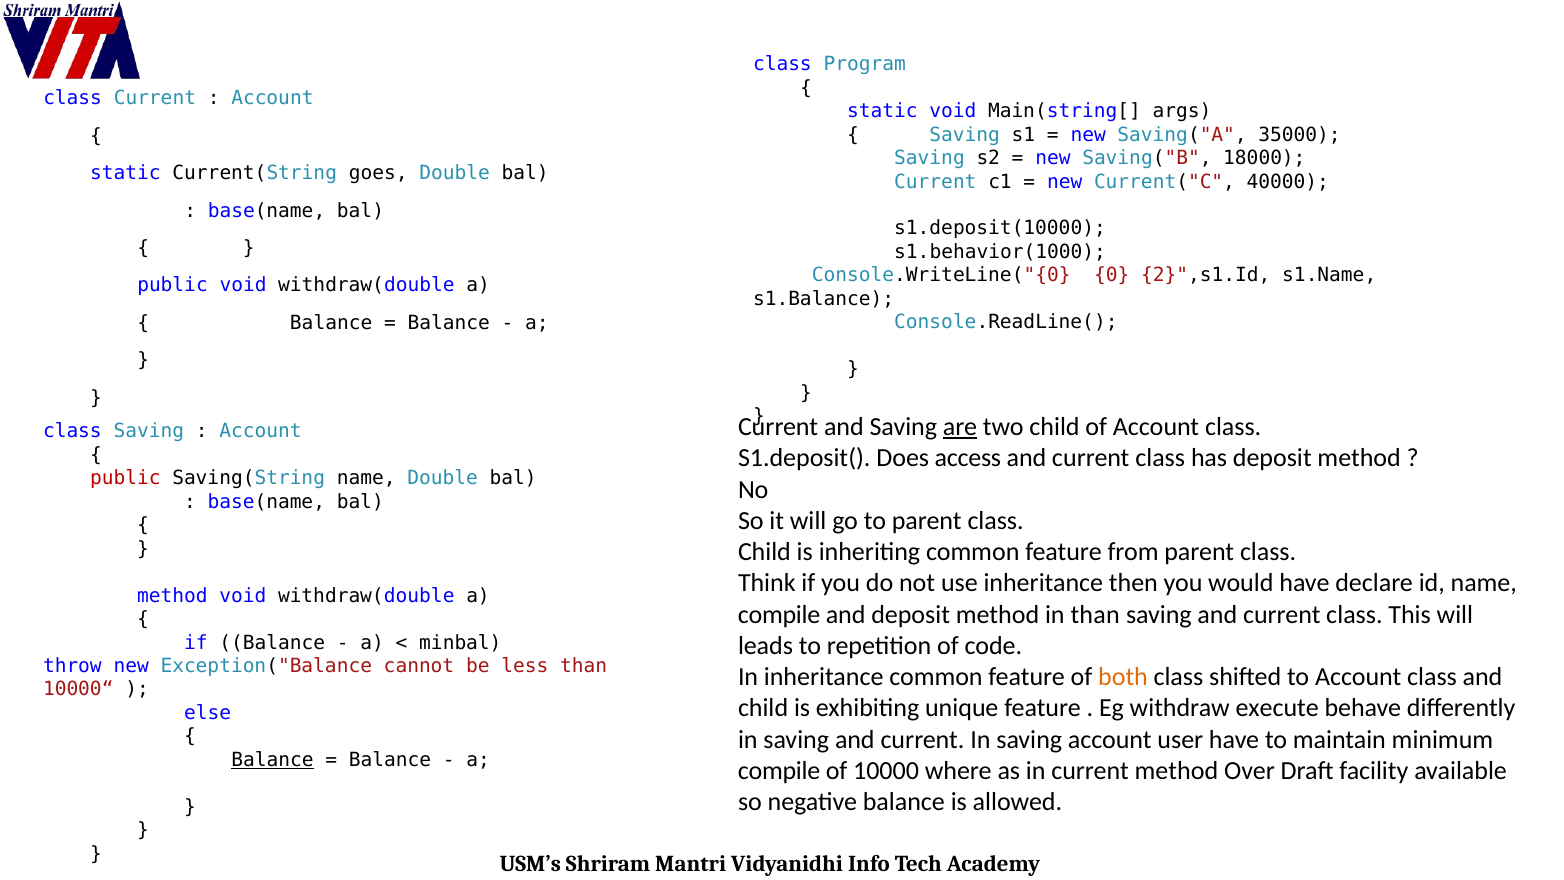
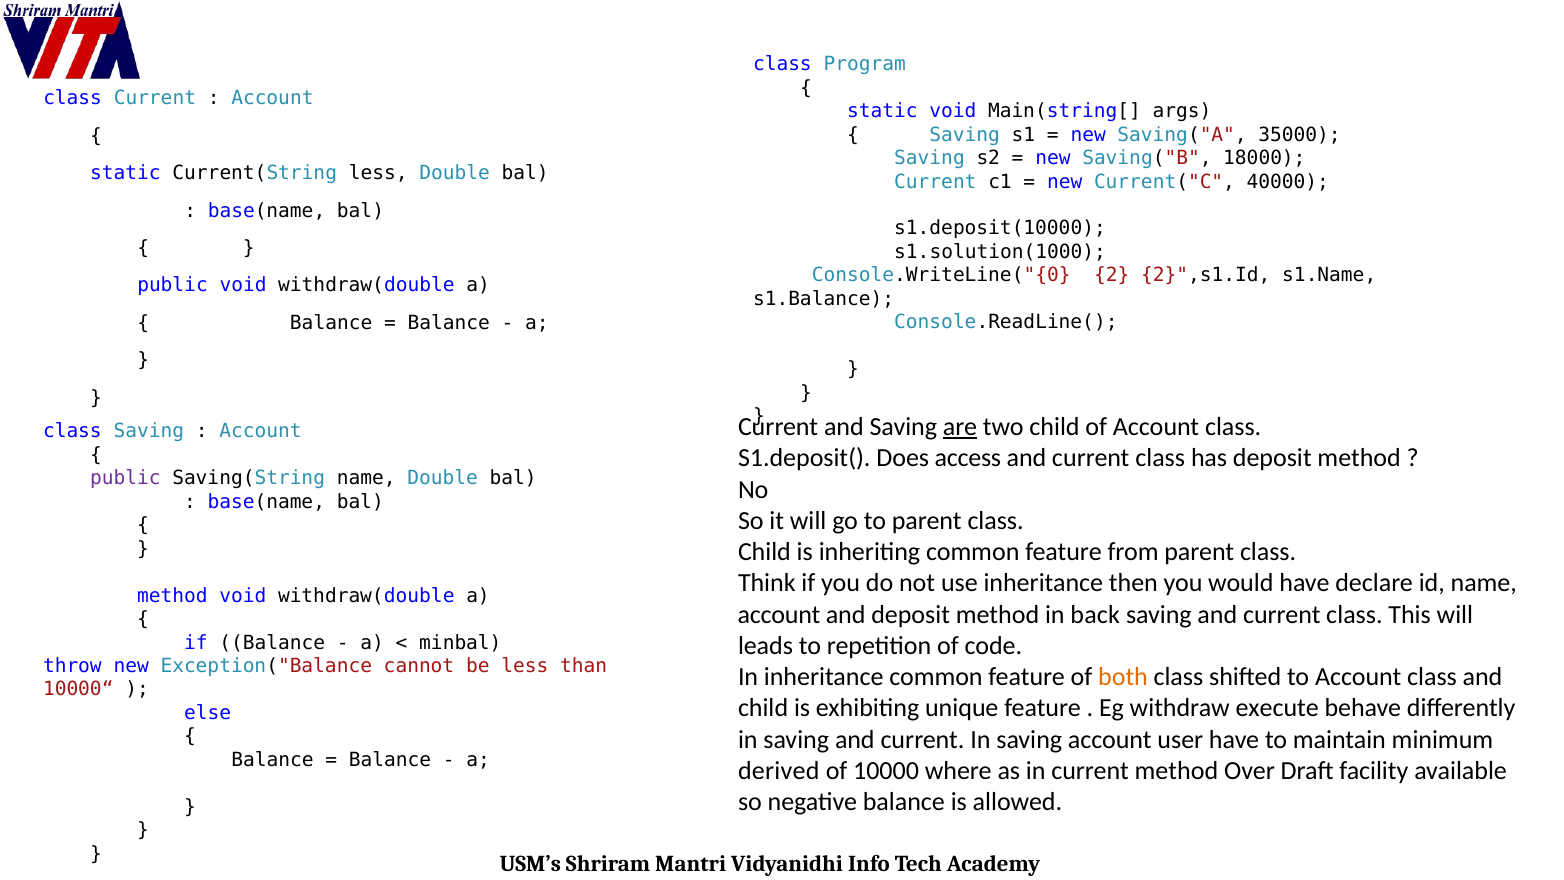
Current(String goes: goes -> less
s1.behavior(1000: s1.behavior(1000 -> s1.solution(1000
0: 0 -> 2
public at (125, 478) colour: red -> purple
compile at (779, 614): compile -> account
in than: than -> back
Balance at (272, 760) underline: present -> none
compile at (779, 771): compile -> derived
